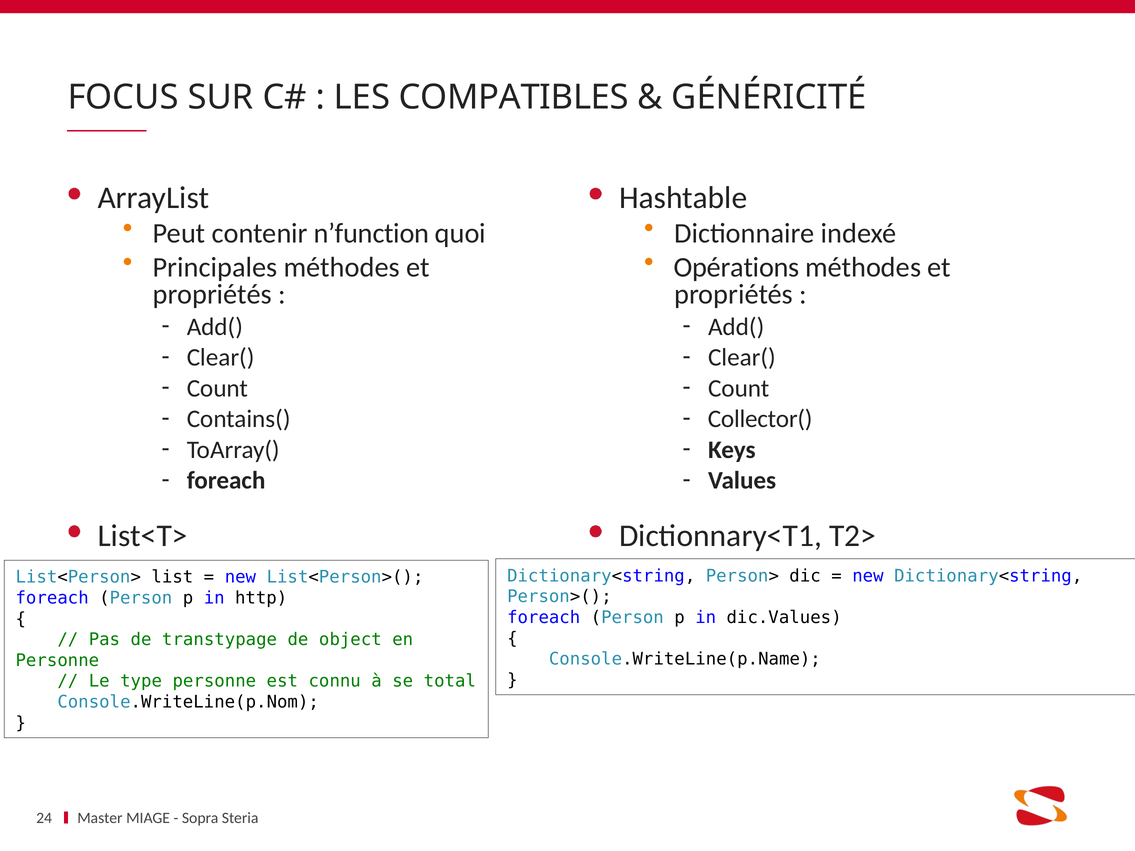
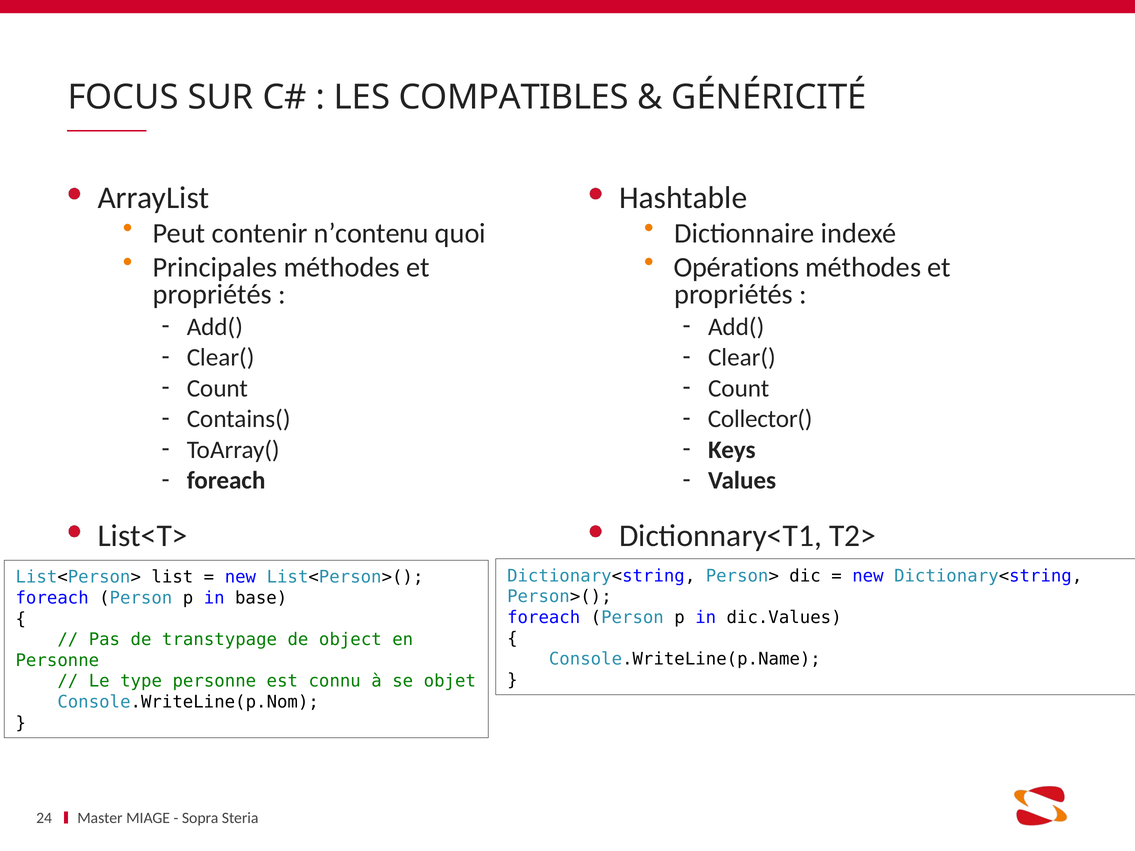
n’function: n’function -> n’contenu
http: http -> base
total: total -> objet
